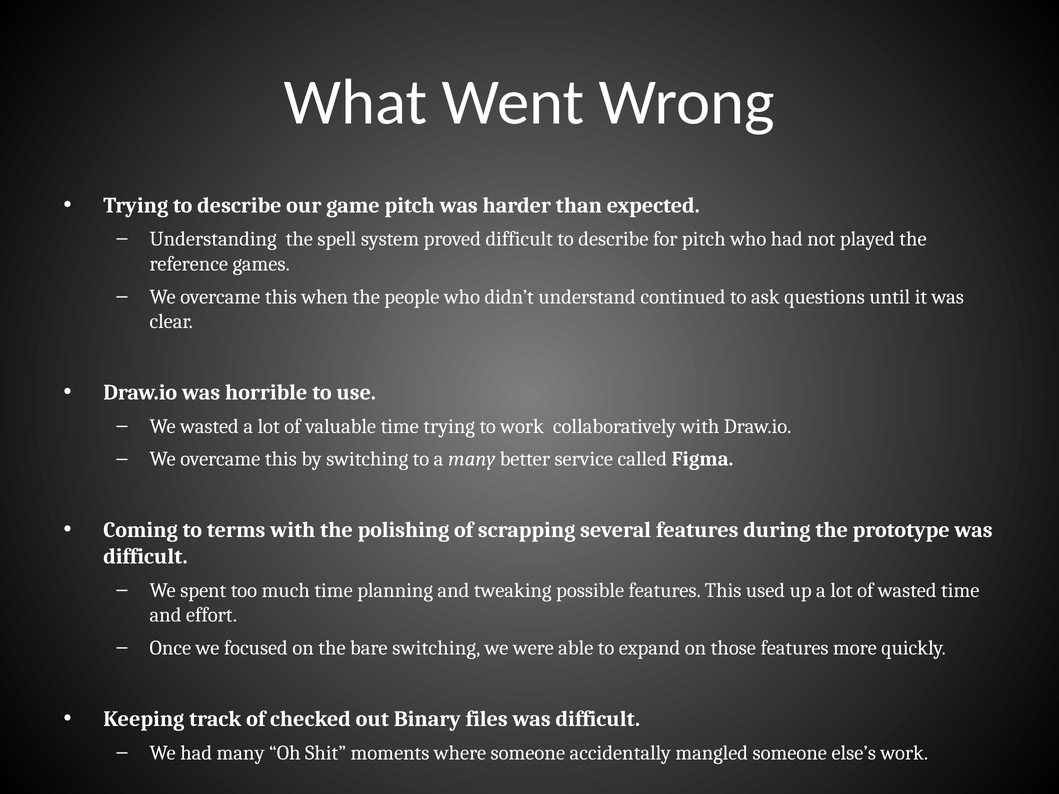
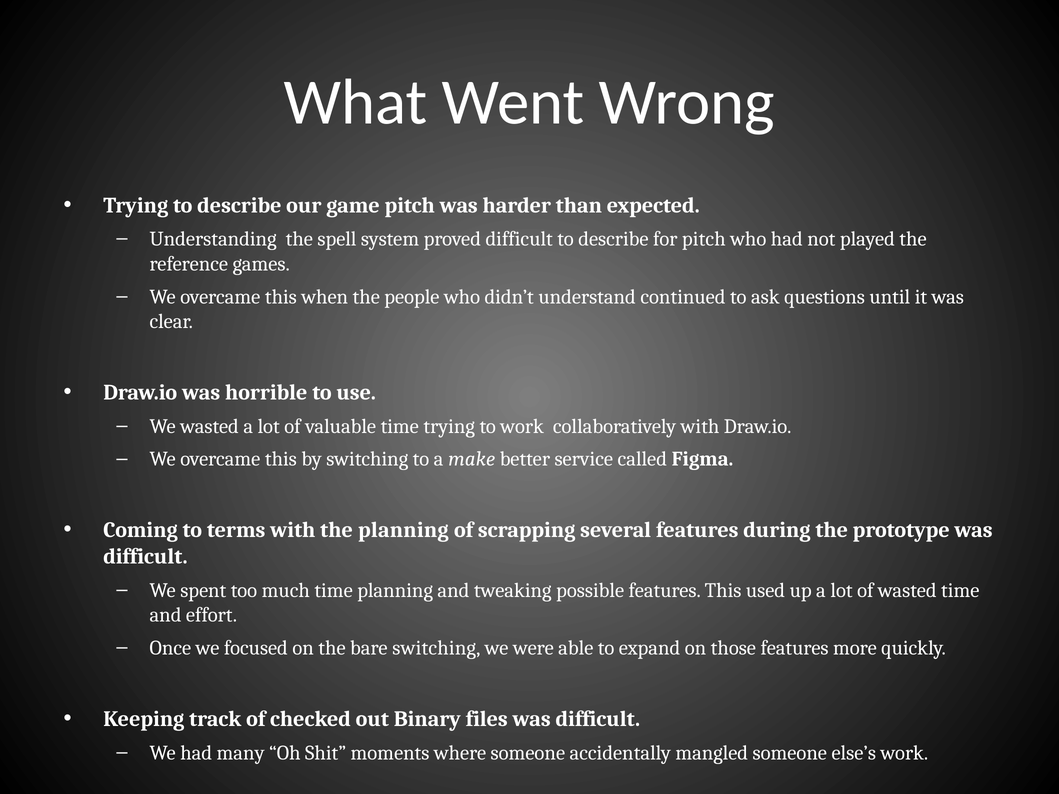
a many: many -> make
the polishing: polishing -> planning
